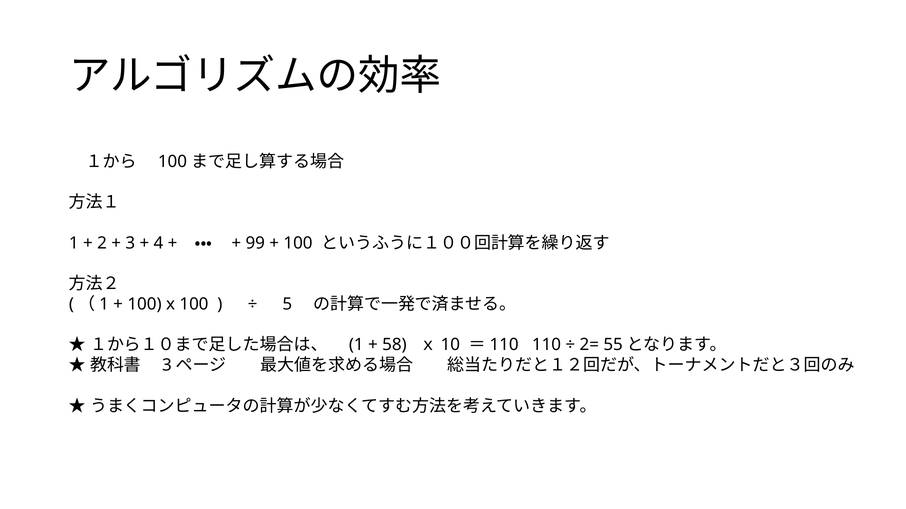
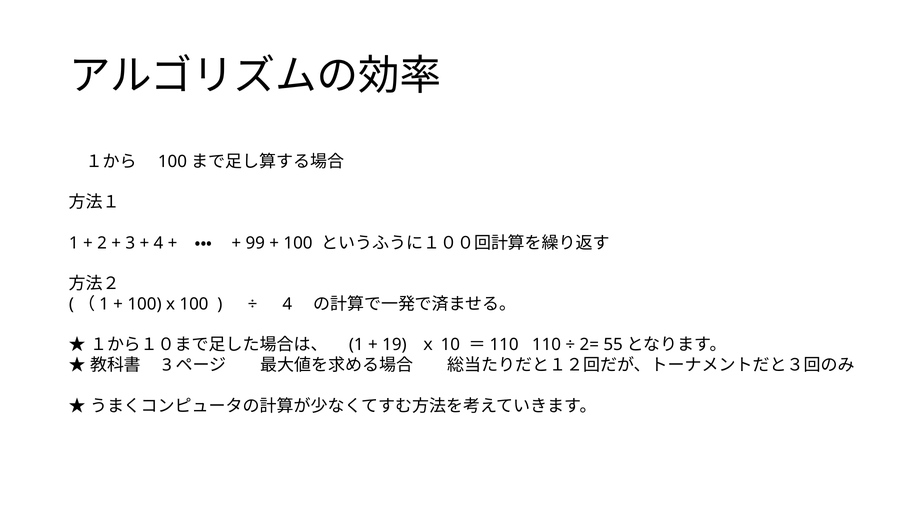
5 at (287, 304): 5 -> 4
58: 58 -> 19
